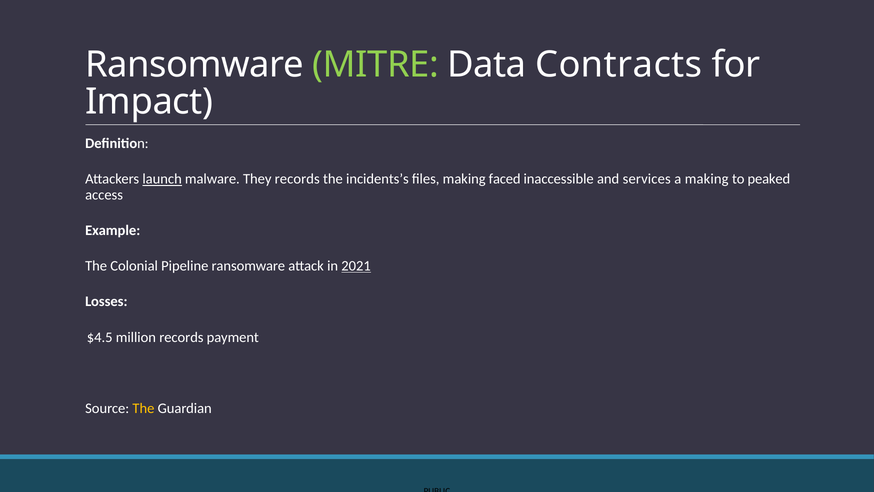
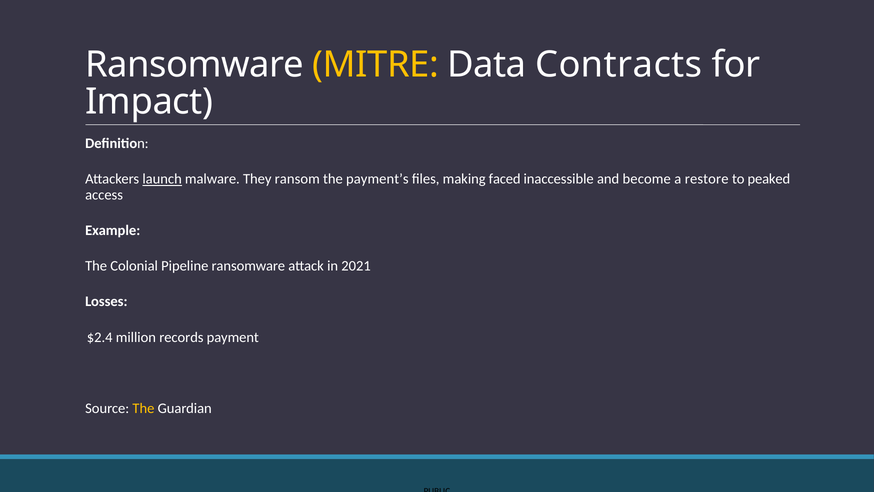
MITRE colour: light green -> yellow
They records: records -> ransom
incidents’s: incidents’s -> payment’s
services: services -> become
a making: making -> restore
2021 underline: present -> none
$4.5: $4.5 -> $2.4
